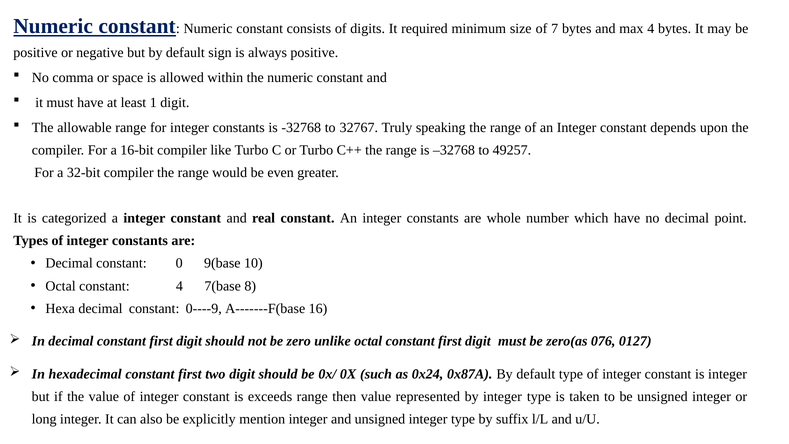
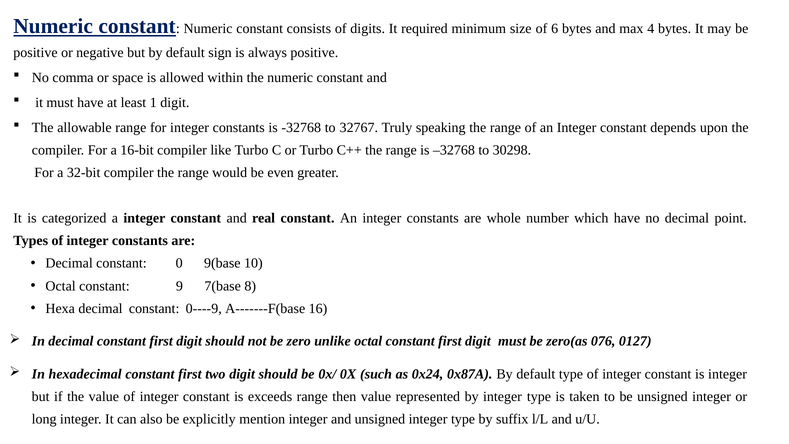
7: 7 -> 6
49257: 49257 -> 30298
constant 4: 4 -> 9
